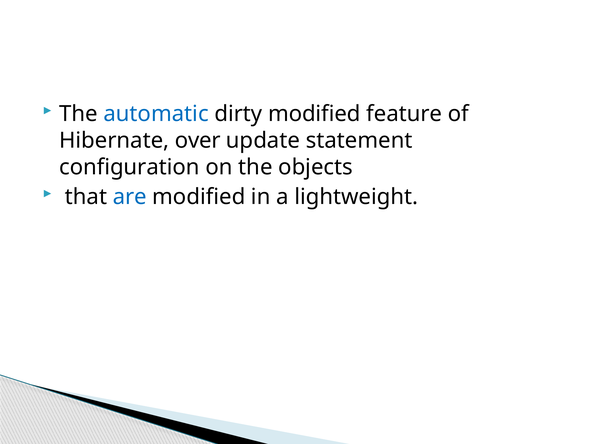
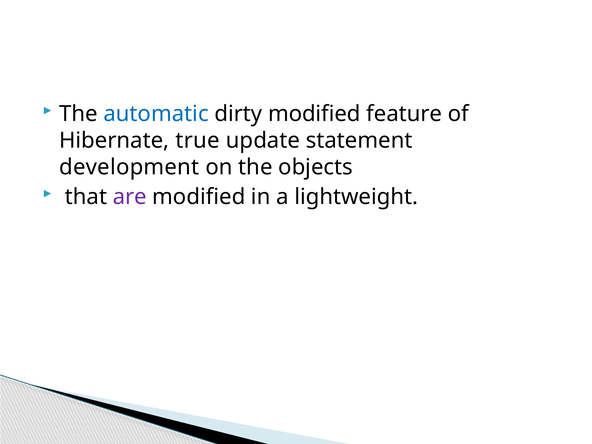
over: over -> true
configuration: configuration -> development
are colour: blue -> purple
